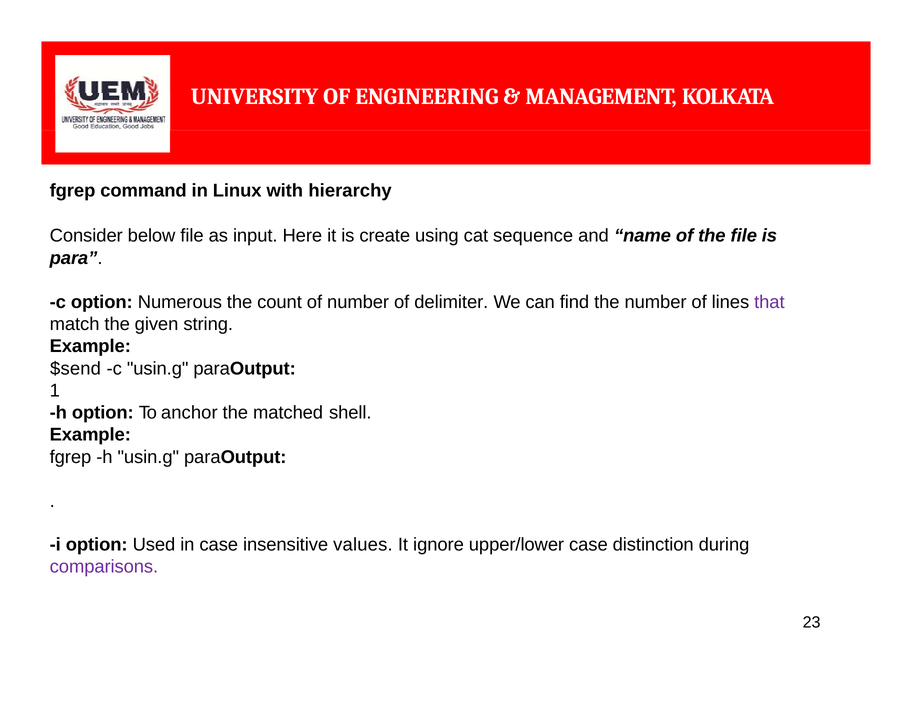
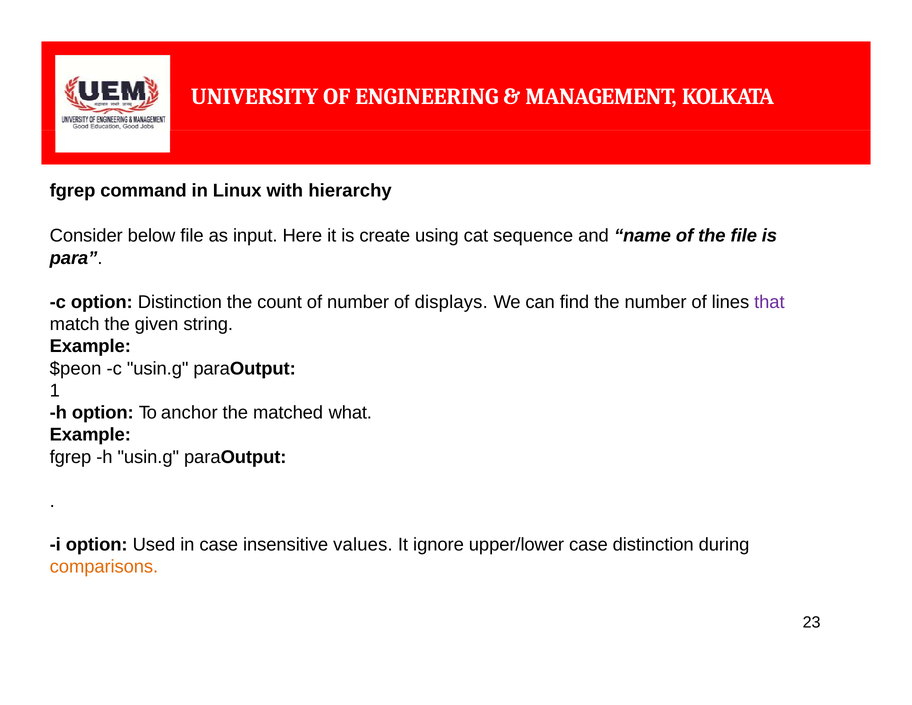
option Numerous: Numerous -> Distinction
delimiter: delimiter -> displays
$send: $send -> $peon
shell: shell -> what
comparisons colour: purple -> orange
